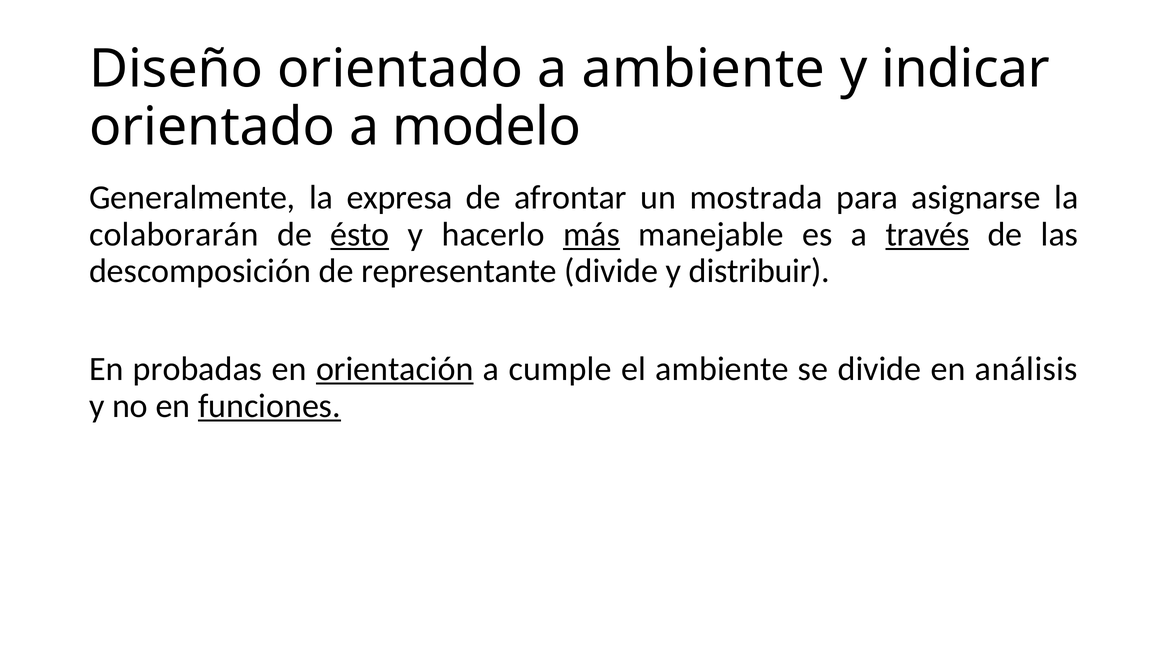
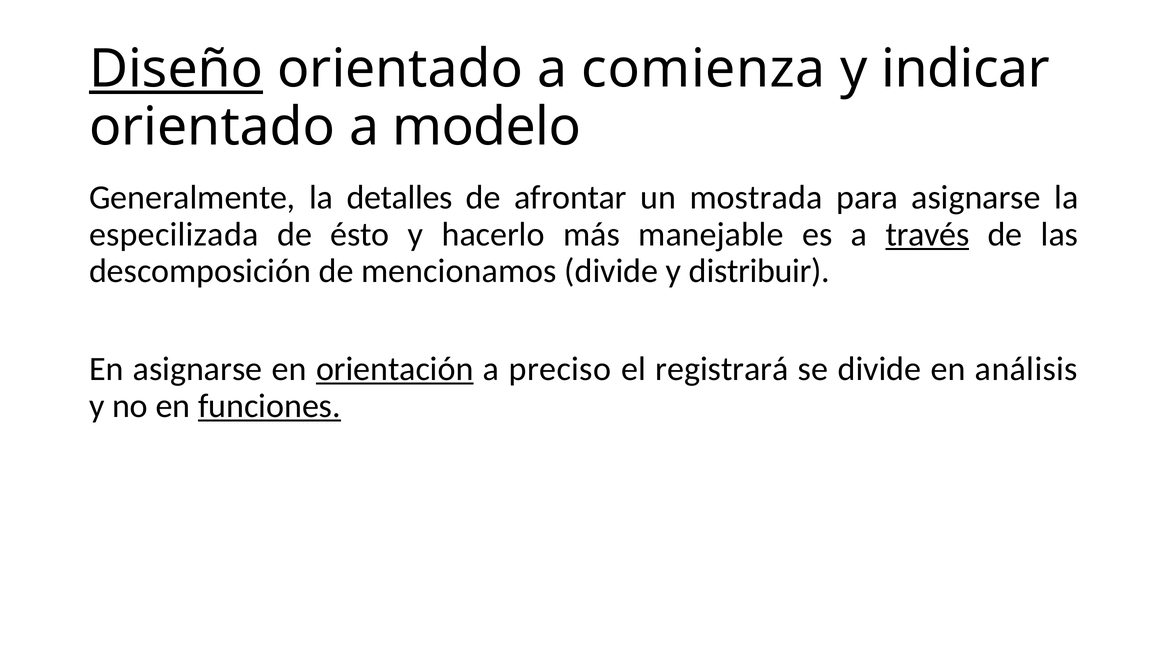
Diseño underline: none -> present
a ambiente: ambiente -> comienza
expresa: expresa -> detalles
colaborarán: colaborarán -> especilizada
ésto underline: present -> none
más underline: present -> none
representante: representante -> mencionamos
En probadas: probadas -> asignarse
cumple: cumple -> preciso
el ambiente: ambiente -> registrará
